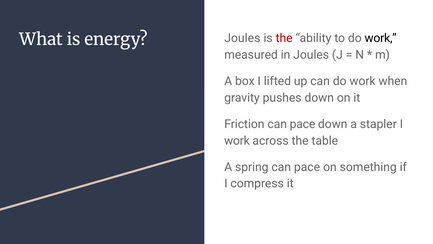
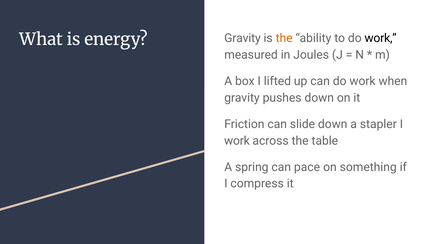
energy Joules: Joules -> Gravity
the at (284, 38) colour: red -> orange
Friction can pace: pace -> slide
